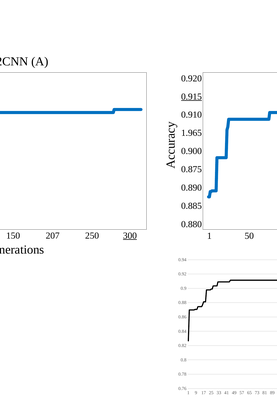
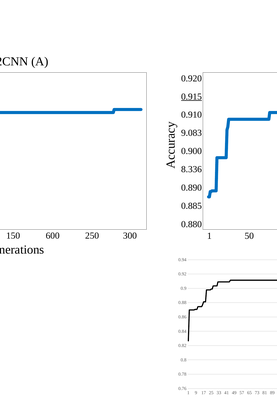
1.965: 1.965 -> 9.083
0.875: 0.875 -> 8.336
207: 207 -> 600
300 underline: present -> none
